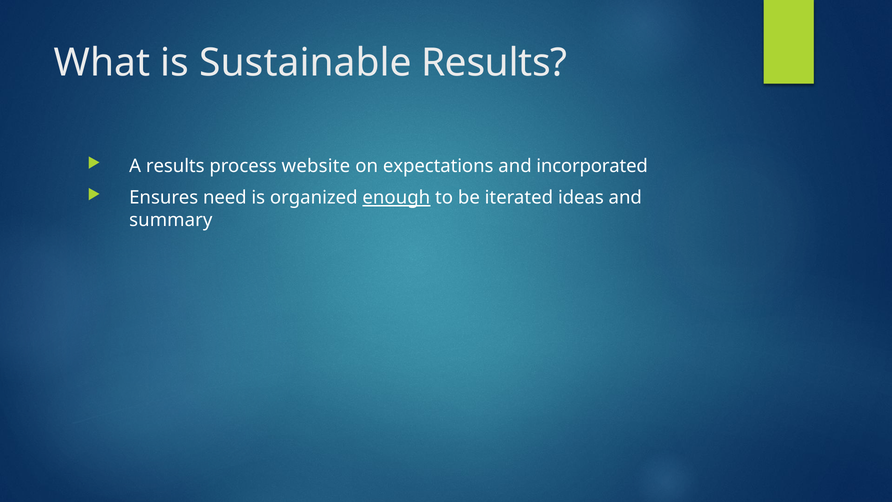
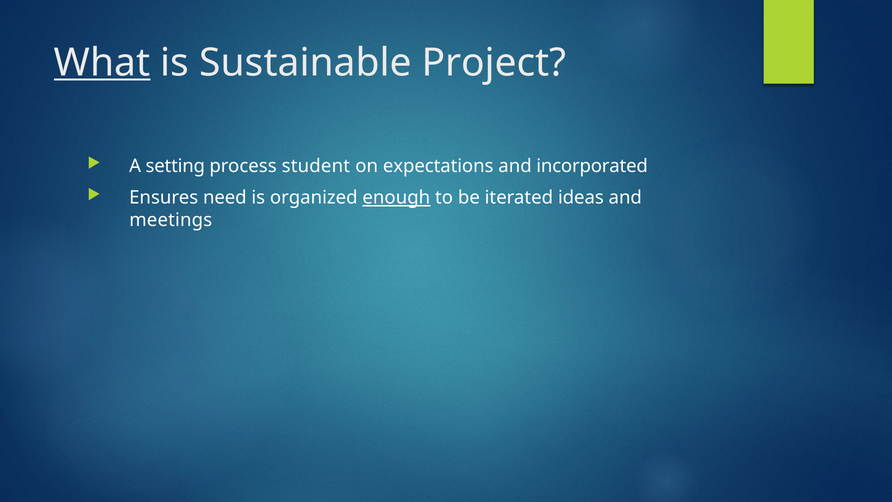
What underline: none -> present
Sustainable Results: Results -> Project
A results: results -> setting
website: website -> student
summary: summary -> meetings
